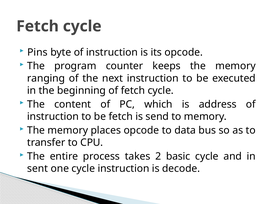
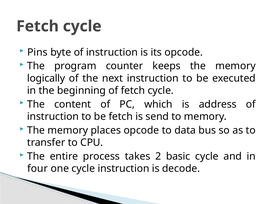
ranging: ranging -> logically
sent: sent -> four
